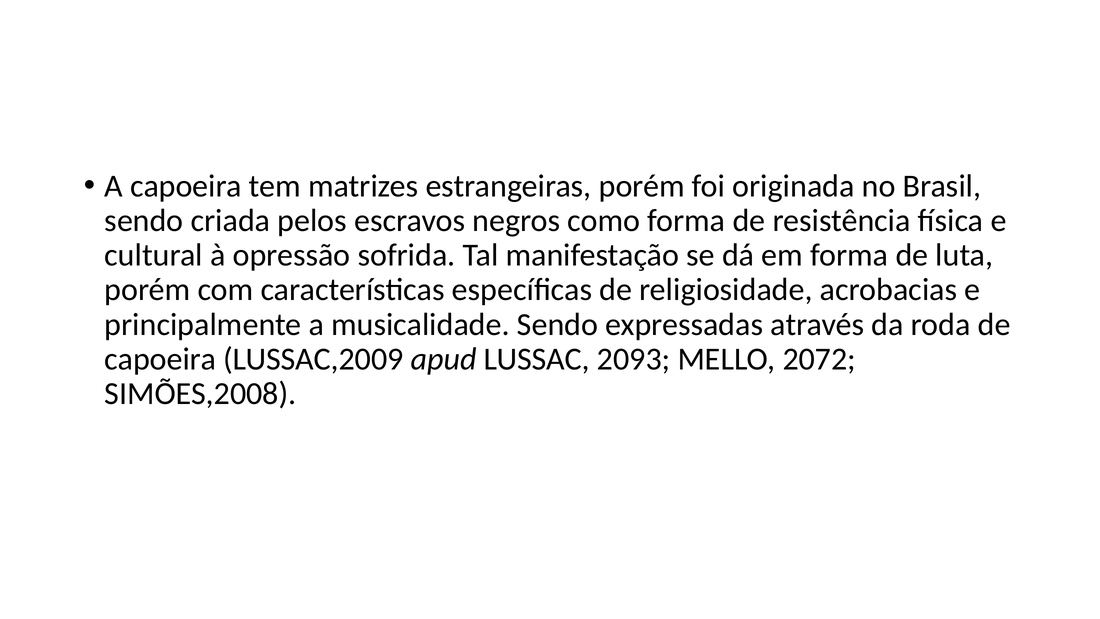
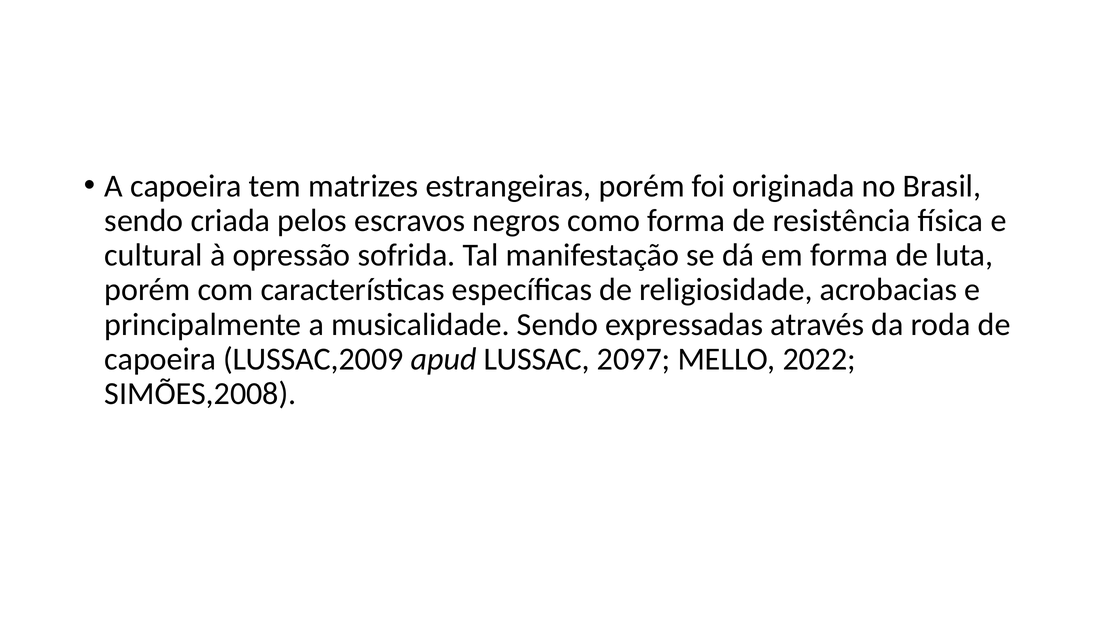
2093: 2093 -> 2097
2072: 2072 -> 2022
